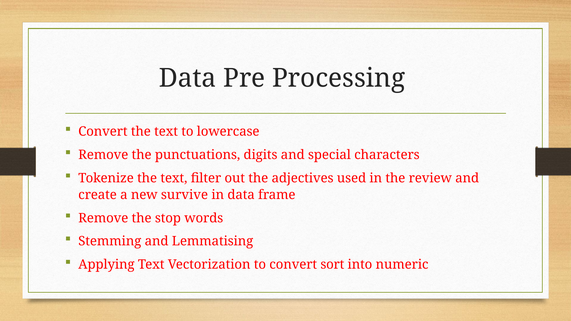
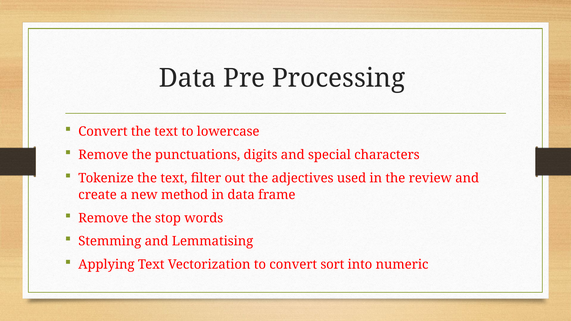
survive: survive -> method
